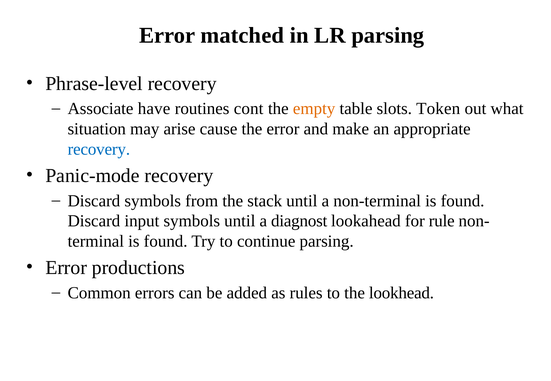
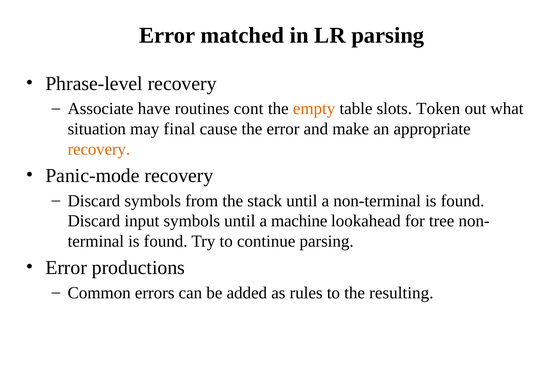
arise: arise -> final
recovery at (99, 150) colour: blue -> orange
diagnost: diagnost -> machine
rule: rule -> tree
lookhead: lookhead -> resulting
